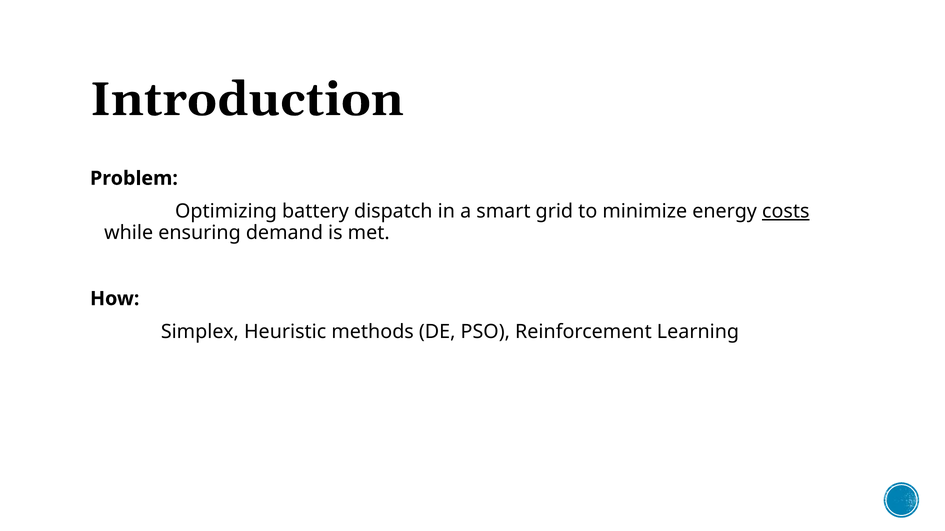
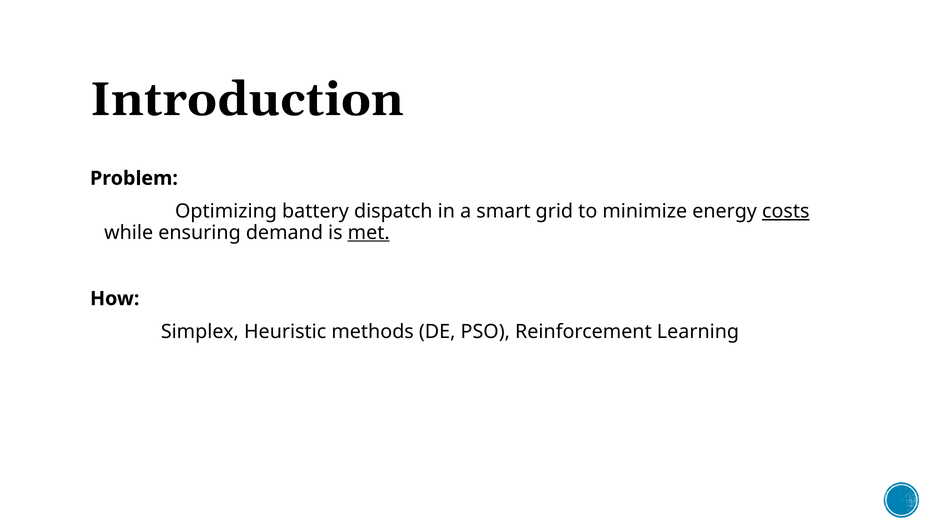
met underline: none -> present
